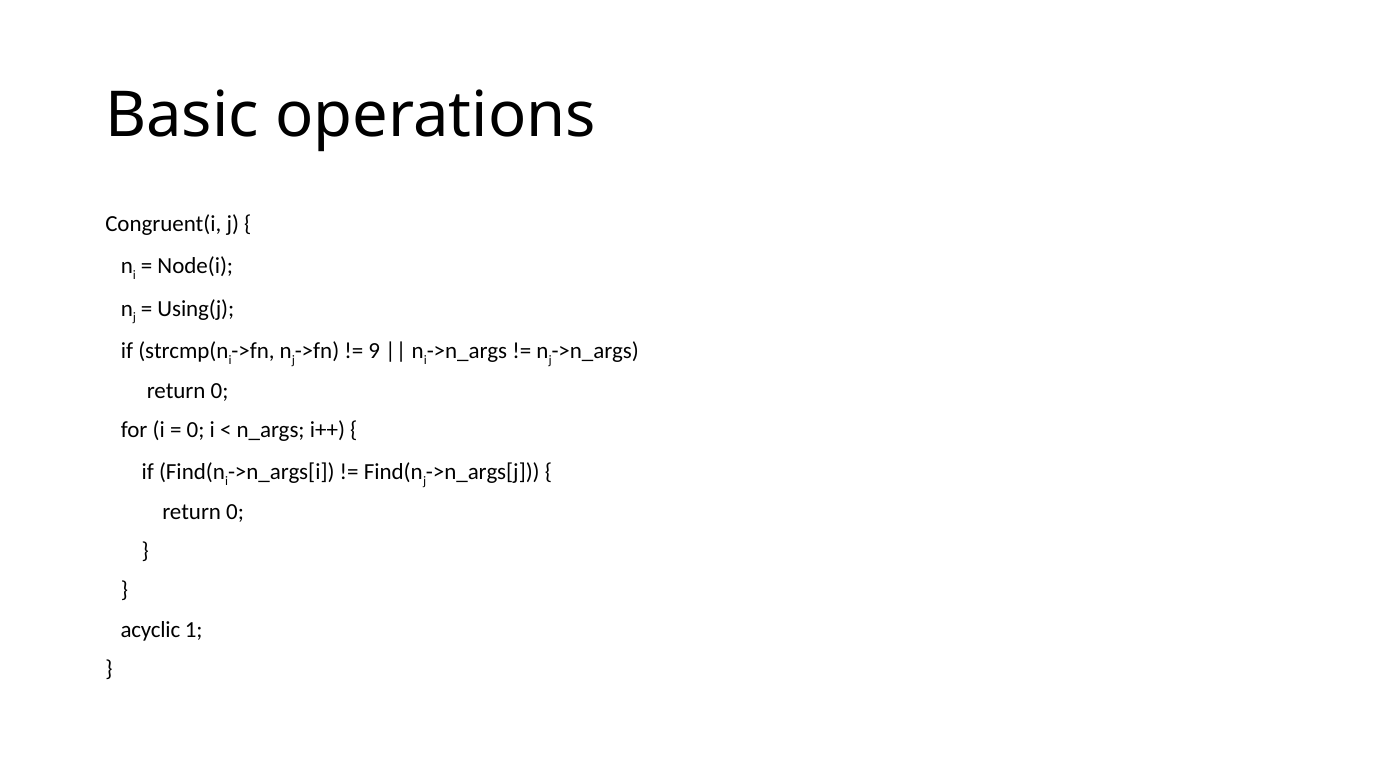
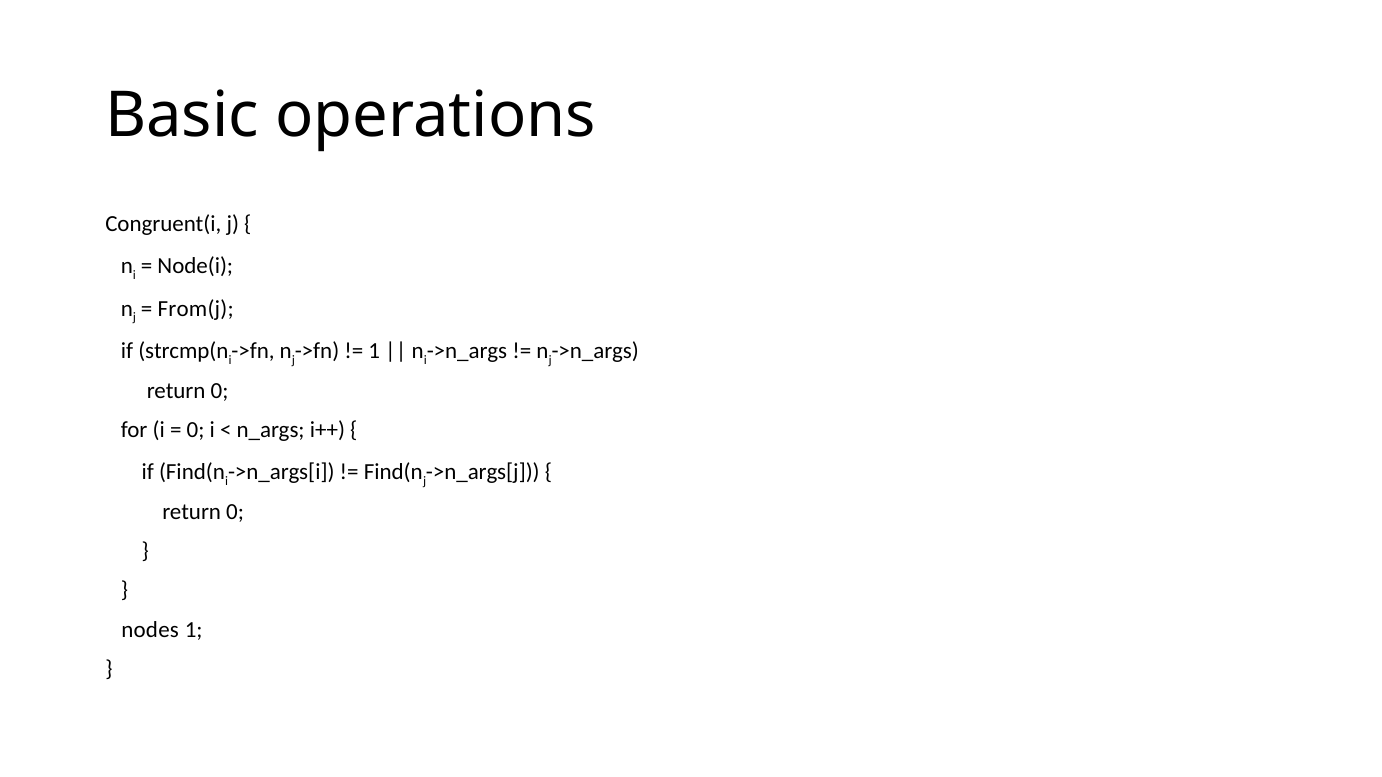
Using(j: Using(j -> From(j
9 at (374, 351): 9 -> 1
acyclic: acyclic -> nodes
